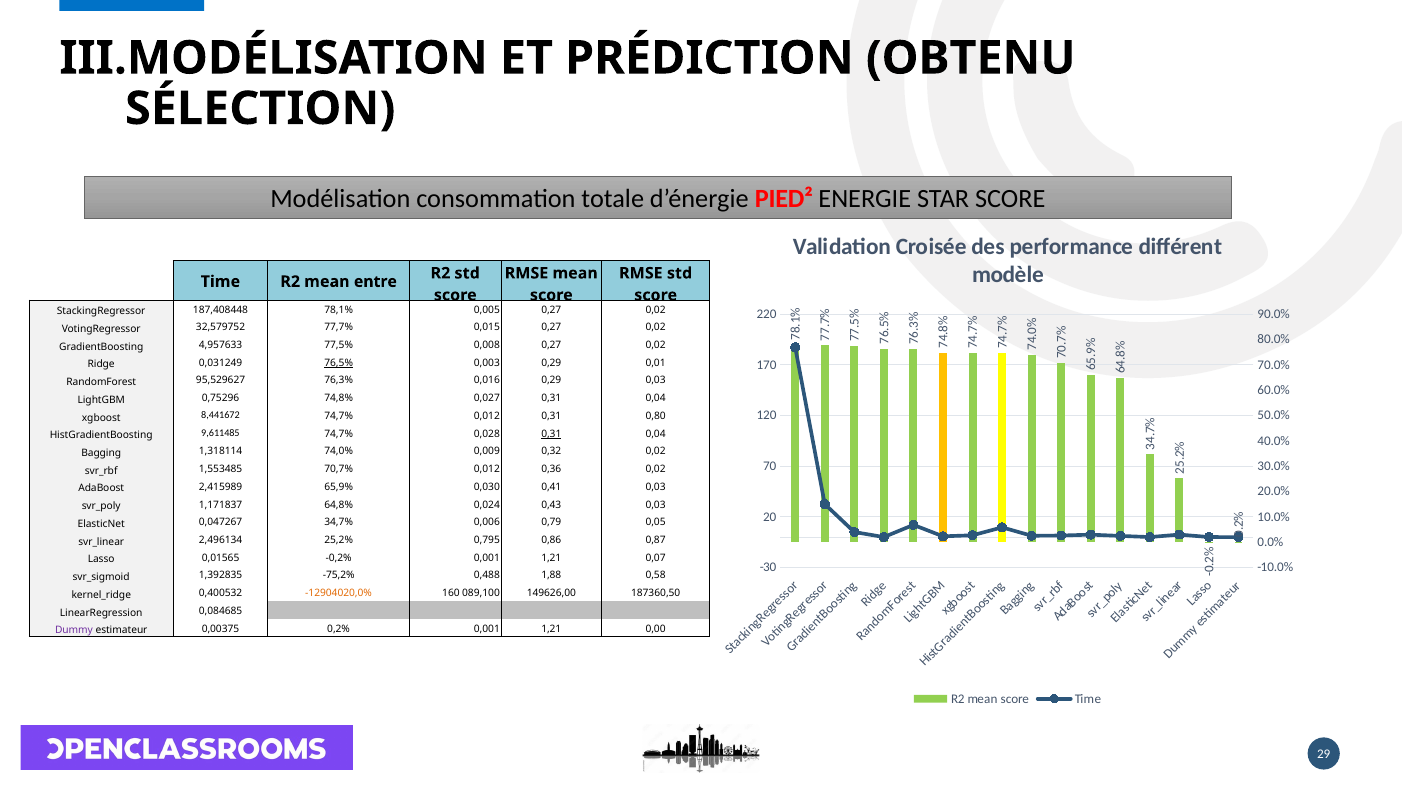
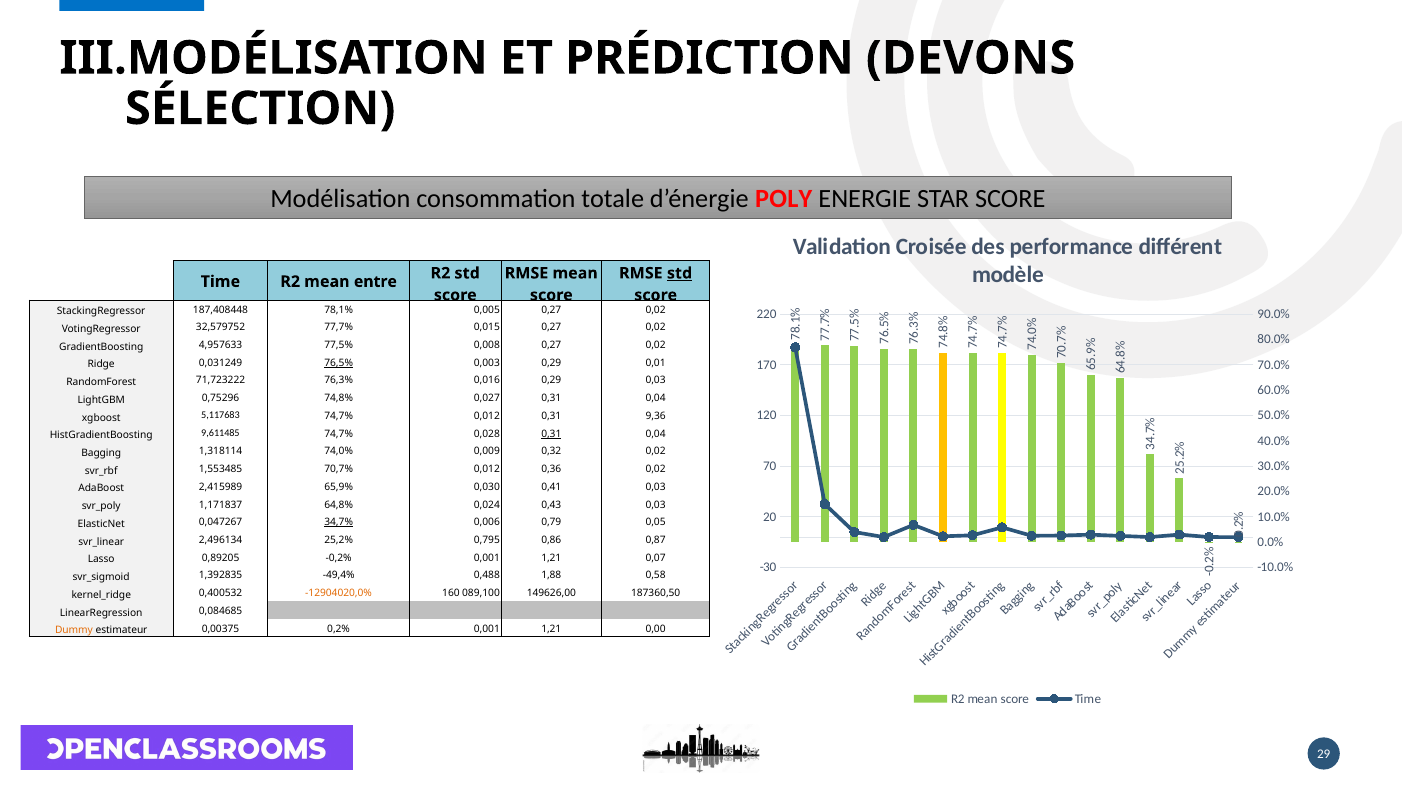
OBTENU: OBTENU -> DEVONS
PIED²: PIED² -> POLY
std at (680, 273) underline: none -> present
95,529627: 95,529627 -> 71,723222
8,441672: 8,441672 -> 5,117683
0,80: 0,80 -> 9,36
34,7% underline: none -> present
0,01565: 0,01565 -> 0,89205
-75,2%: -75,2% -> -49,4%
Dummy colour: purple -> orange
